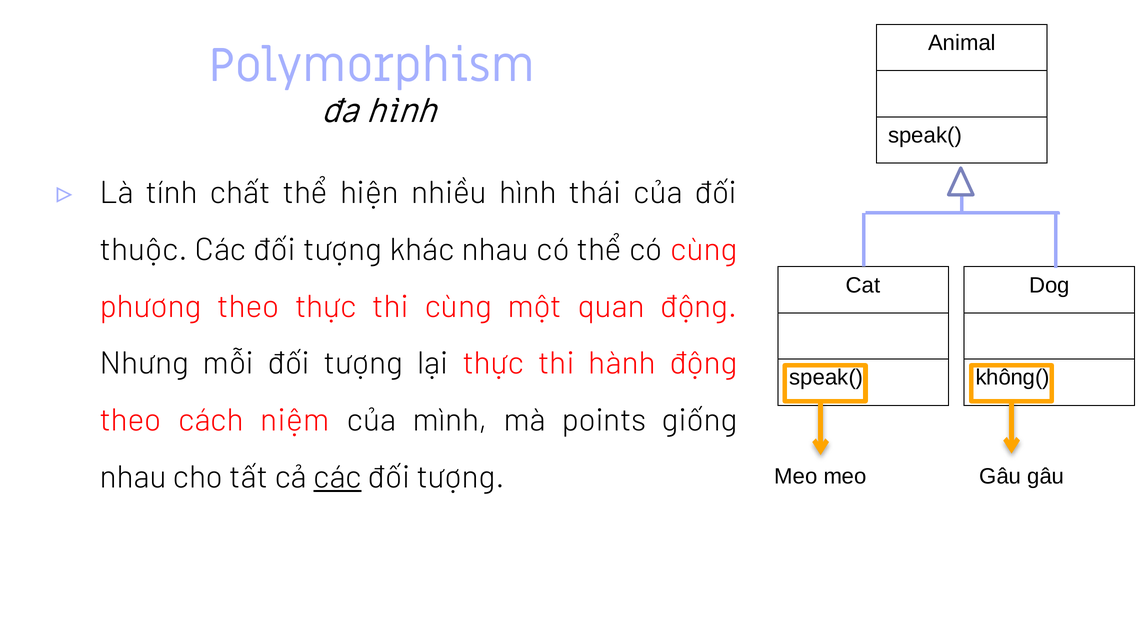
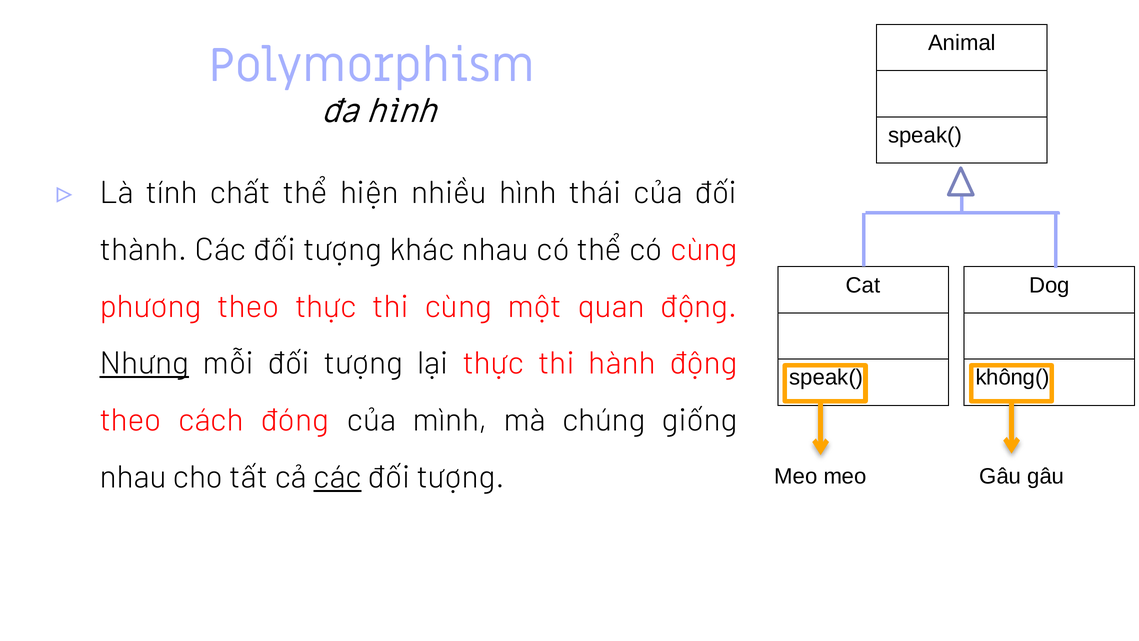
thuộc: thuộc -> thành
Nhưng underline: none -> present
niệm: niệm -> đóng
points: points -> chúng
